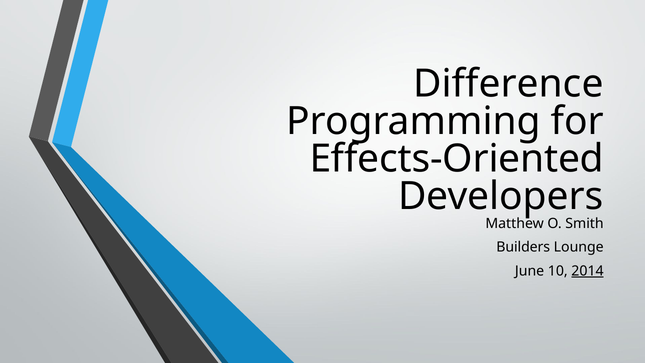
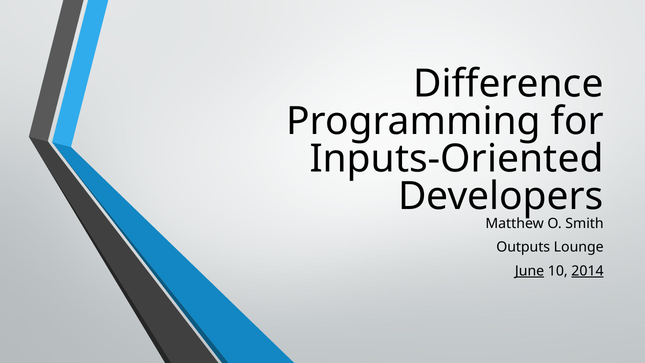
Effects-Oriented: Effects-Oriented -> Inputs-Oriented
Builders: Builders -> Outputs
June underline: none -> present
